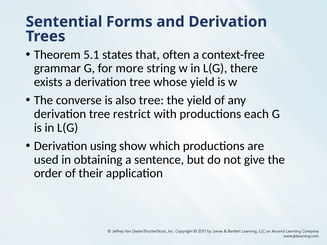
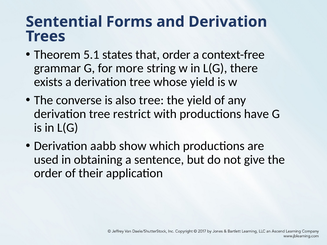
that often: often -> order
each: each -> have
using: using -> aabb
